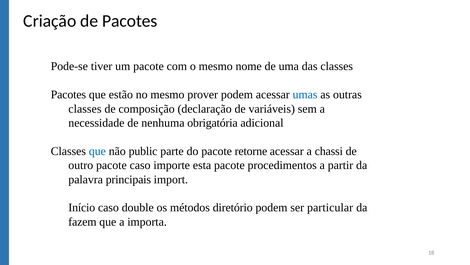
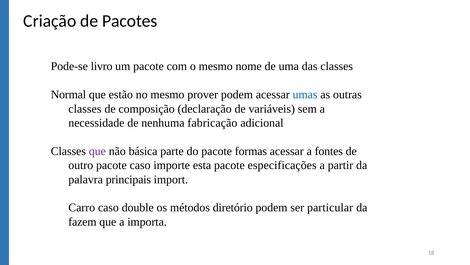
tiver: tiver -> livro
Pacotes at (68, 94): Pacotes -> Normal
obrigatória: obrigatória -> fabricação
que at (97, 151) colour: blue -> purple
public: public -> básica
retorne: retorne -> formas
chassi: chassi -> fontes
procedimentos: procedimentos -> especificações
Início: Início -> Carro
